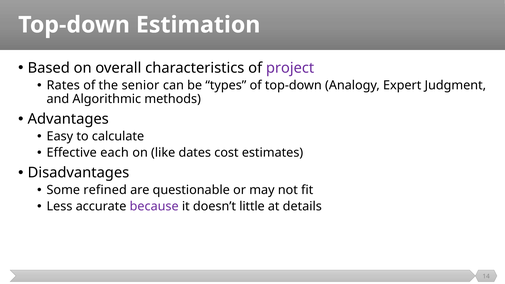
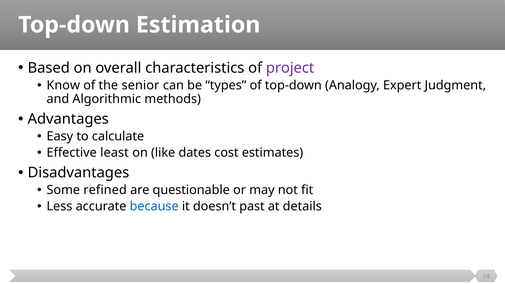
Rates: Rates -> Know
each: each -> least
because colour: purple -> blue
little: little -> past
